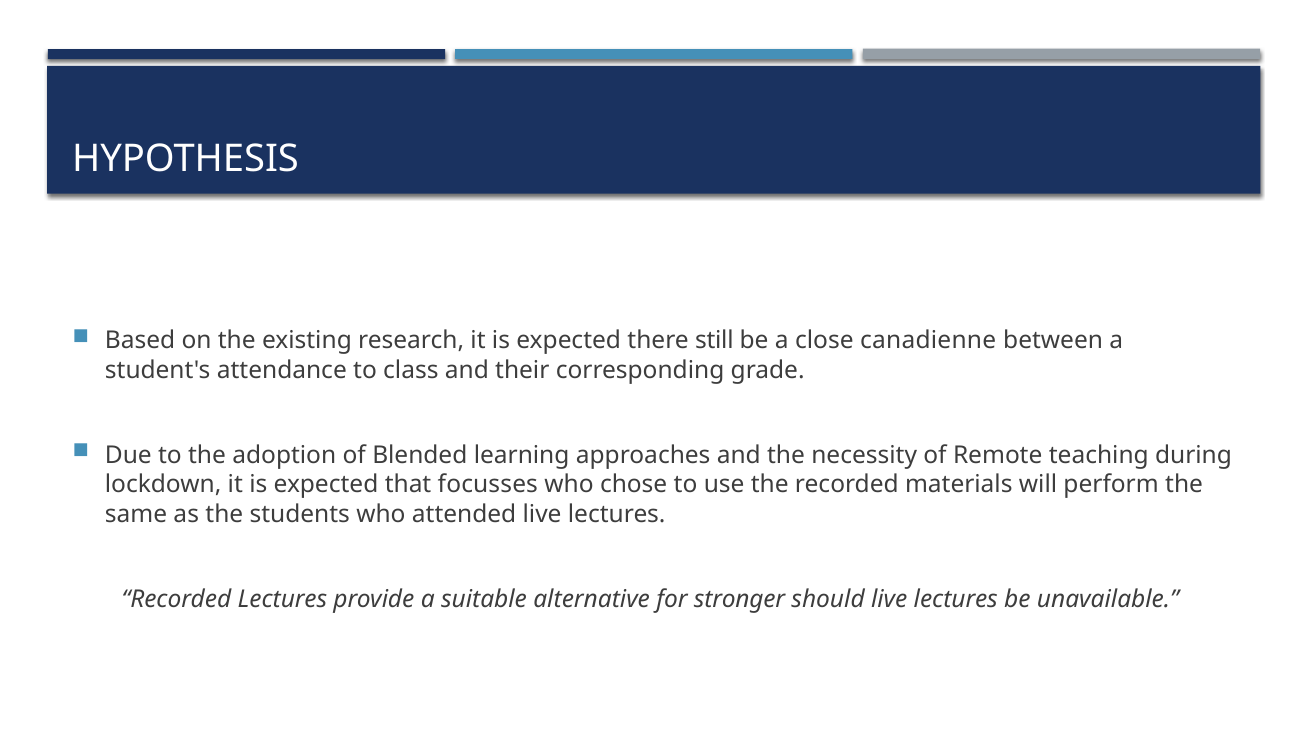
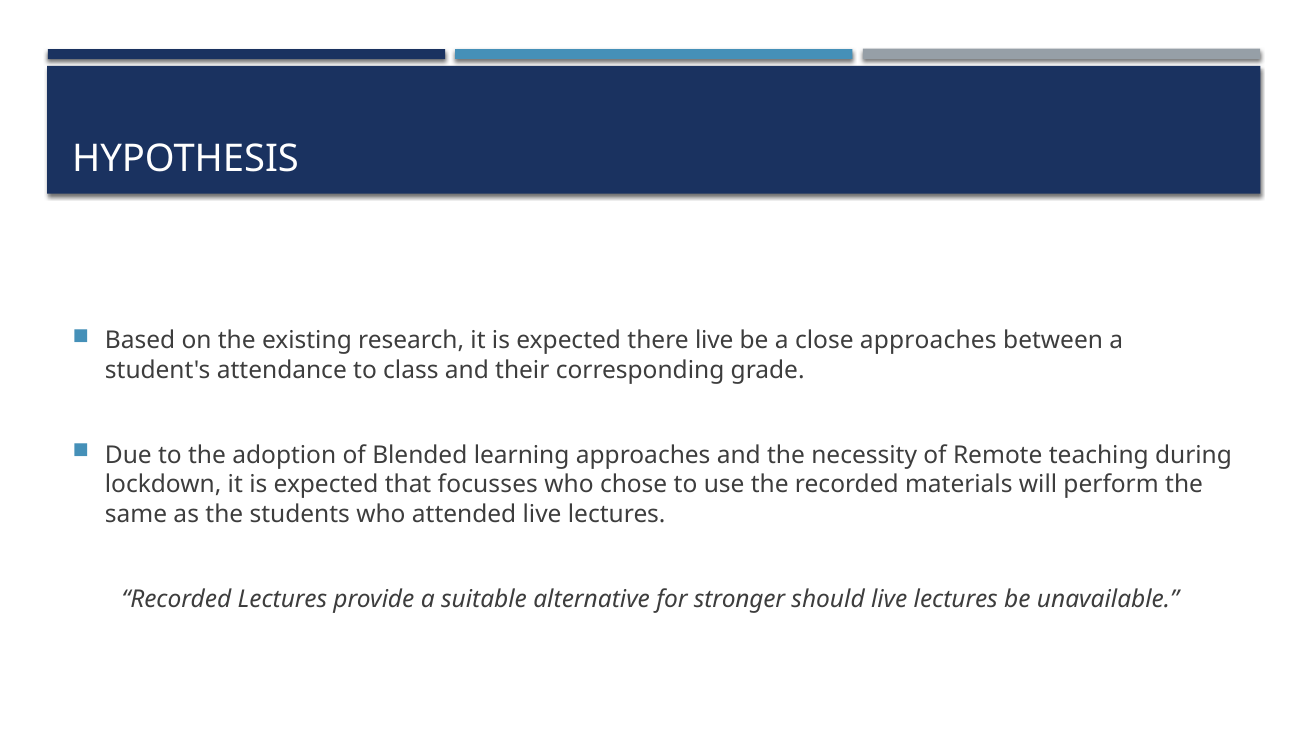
there still: still -> live
close canadienne: canadienne -> approaches
